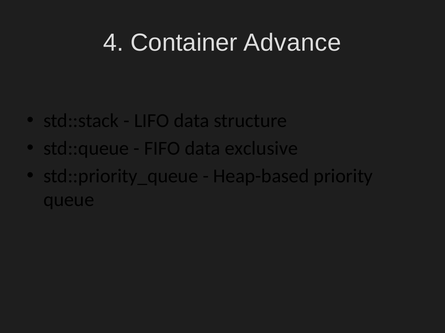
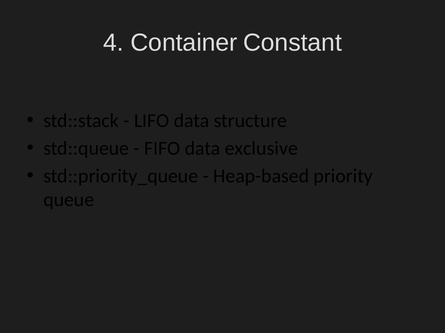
Advance: Advance -> Constant
